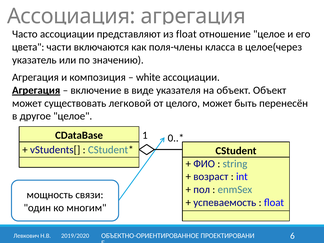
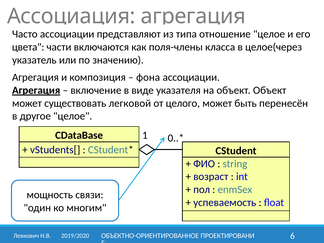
из float: float -> типа
white: white -> фона
